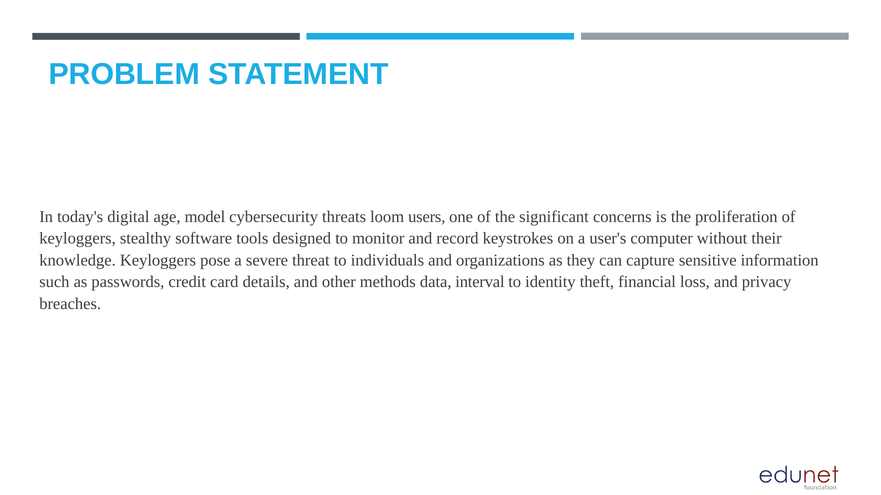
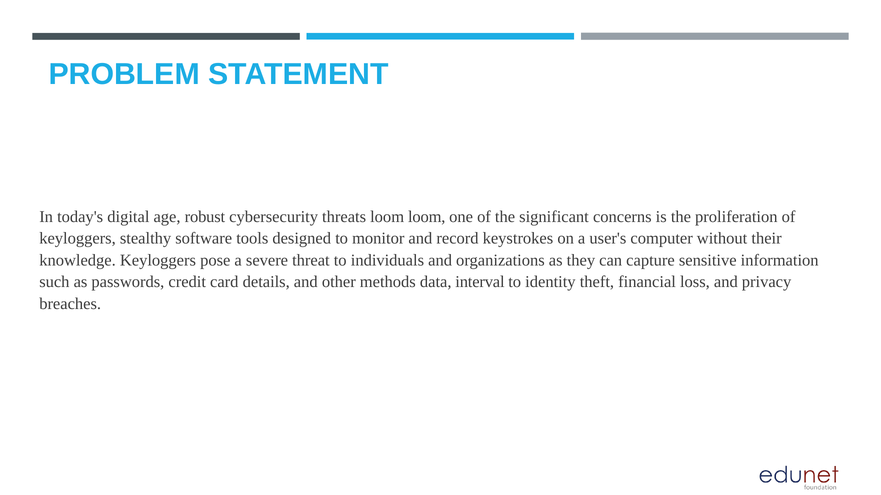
model: model -> robust
loom users: users -> loom
